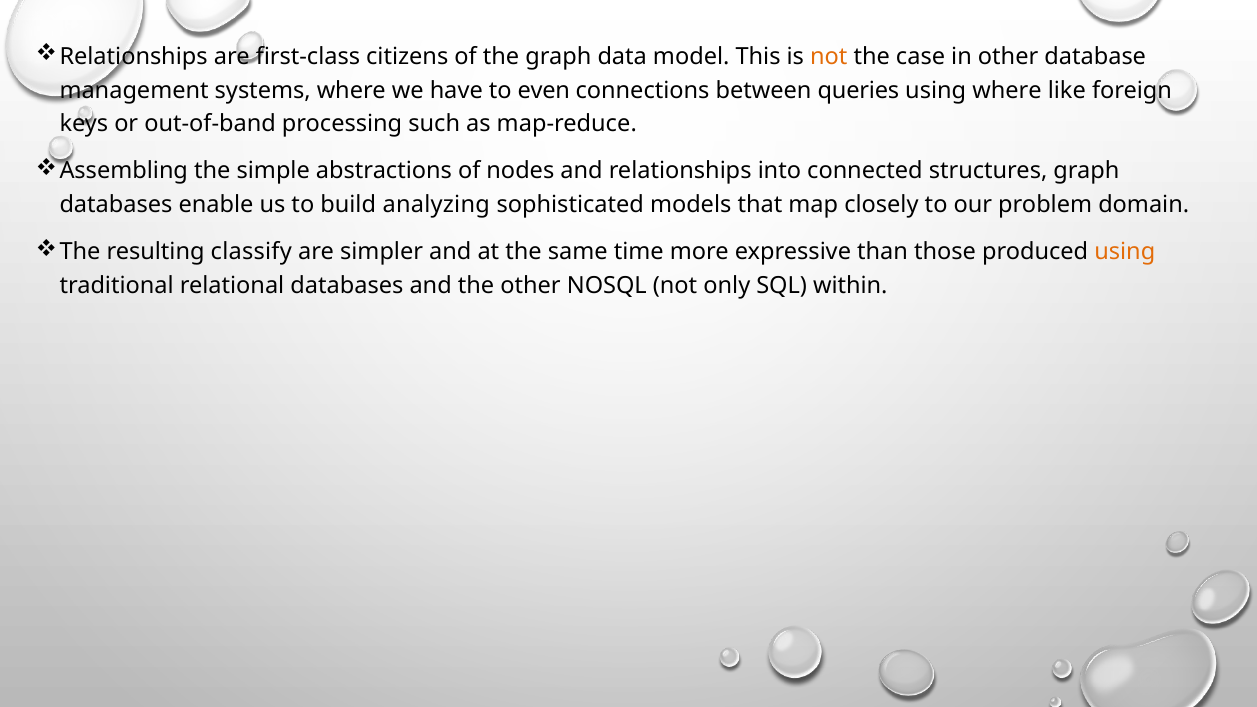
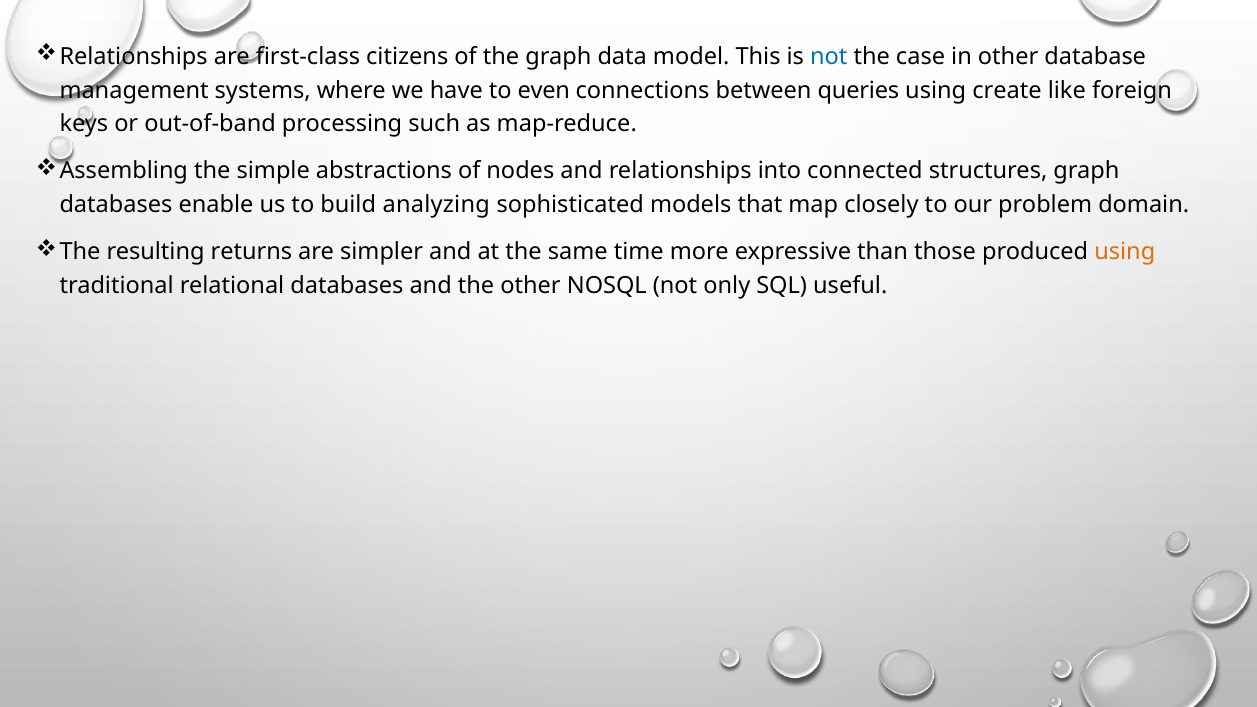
not at (829, 56) colour: orange -> blue
using where: where -> create
classify: classify -> returns
within: within -> useful
